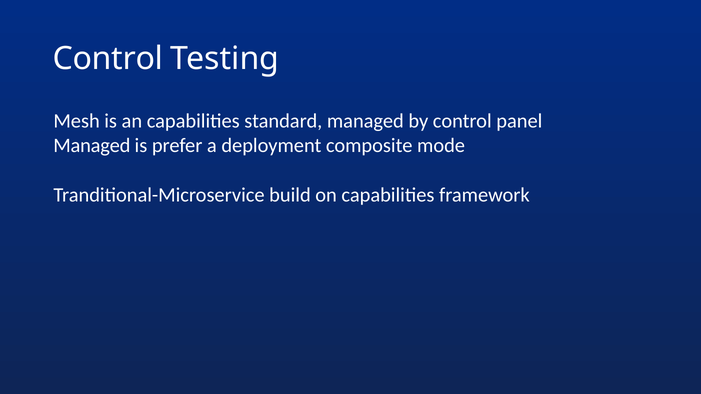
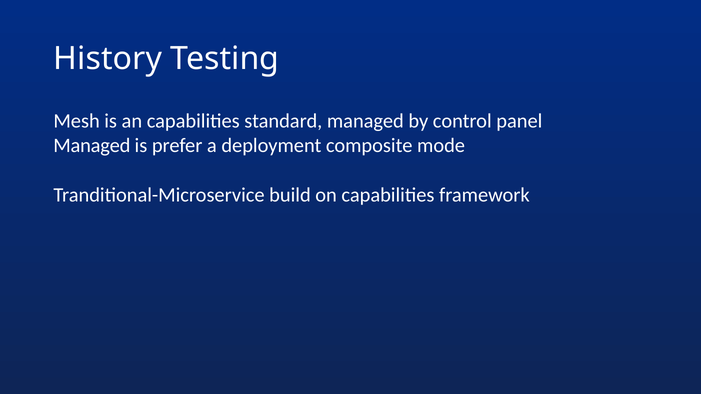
Control at (108, 59): Control -> History
